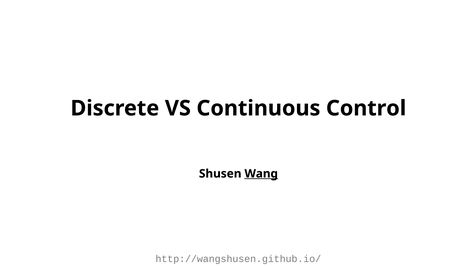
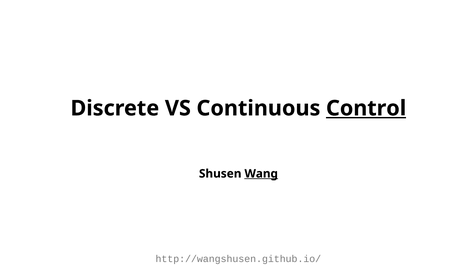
Control underline: none -> present
